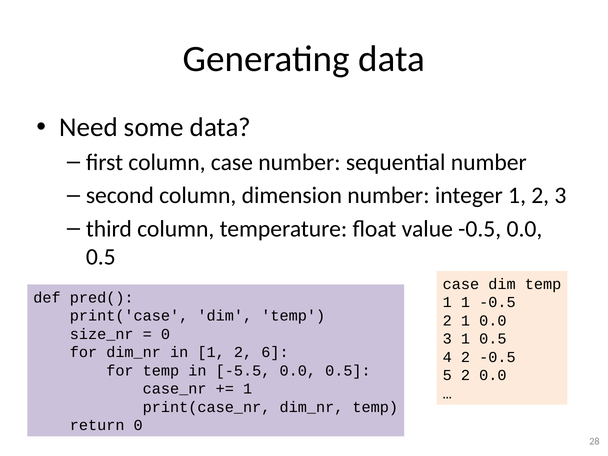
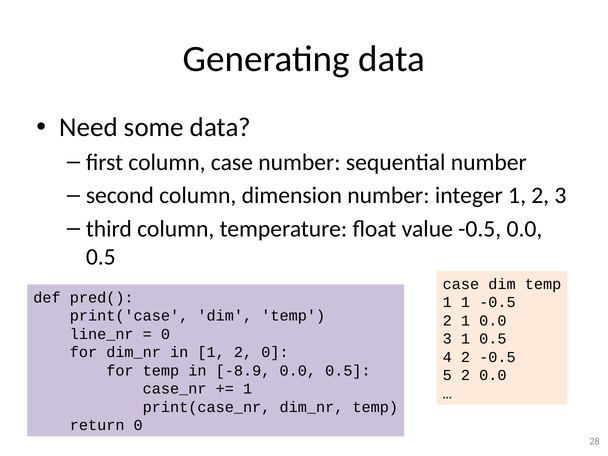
size_nr: size_nr -> line_nr
2 6: 6 -> 0
-5.5: -5.5 -> -8.9
